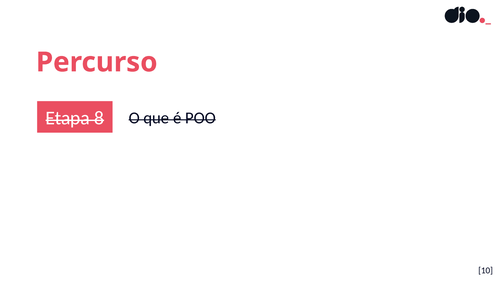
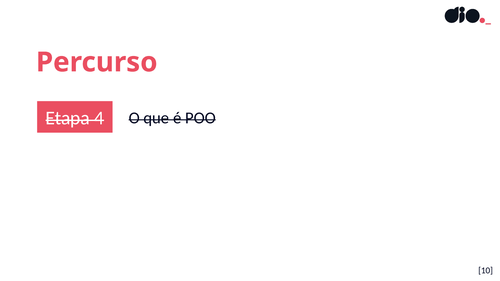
8: 8 -> 4
